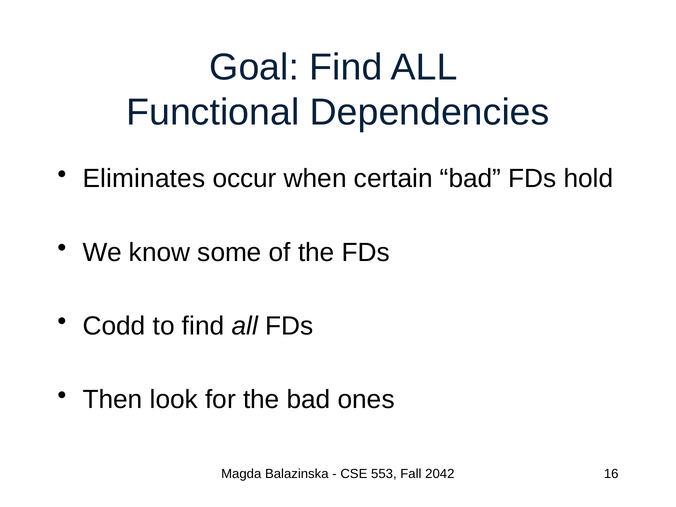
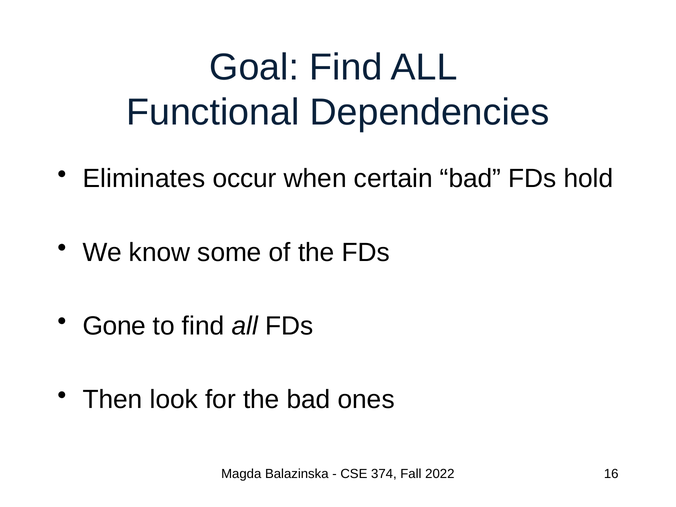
Codd: Codd -> Gone
553: 553 -> 374
2042: 2042 -> 2022
